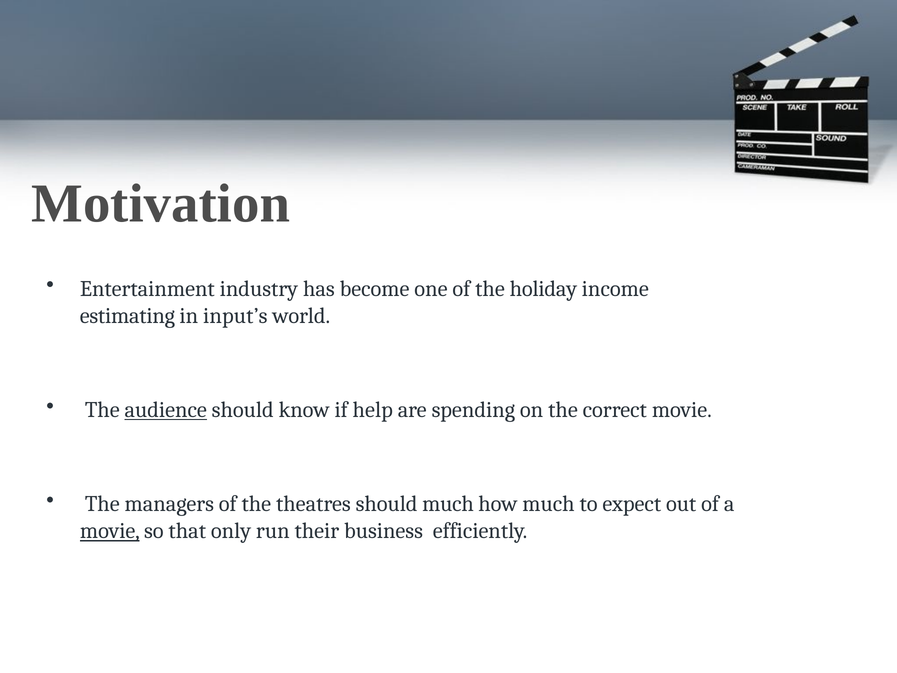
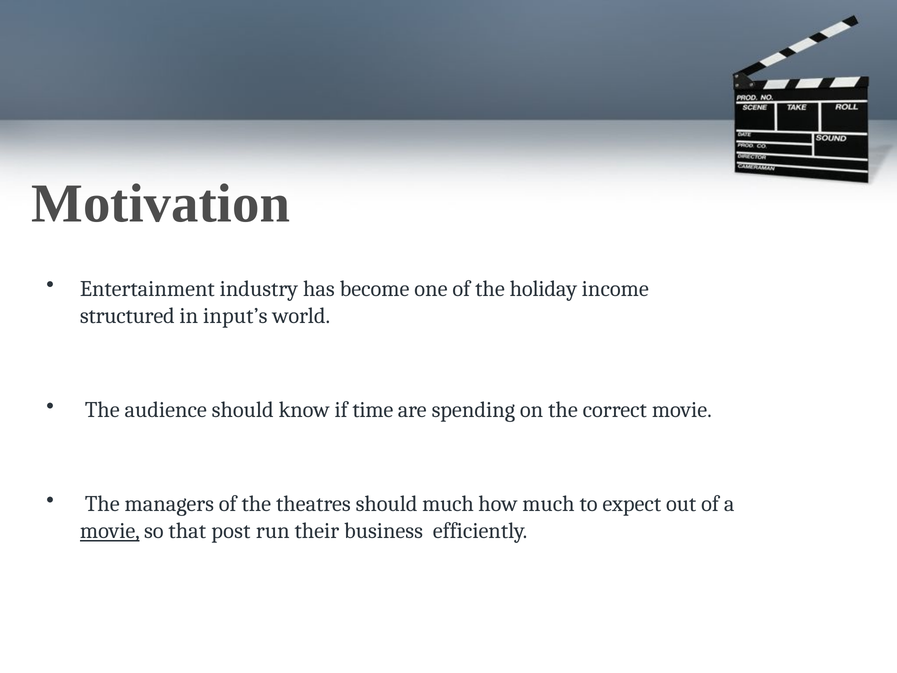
estimating: estimating -> structured
audience underline: present -> none
help: help -> time
only: only -> post
